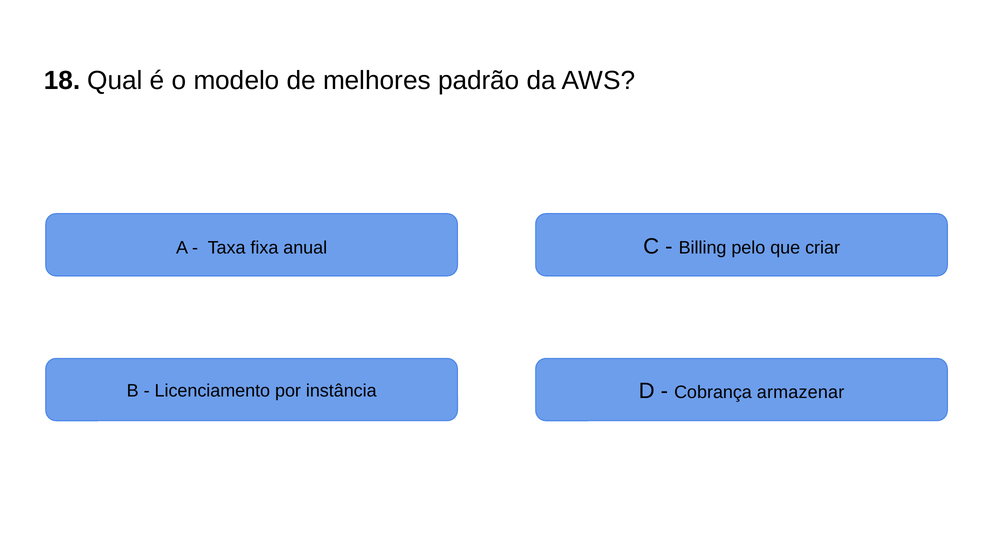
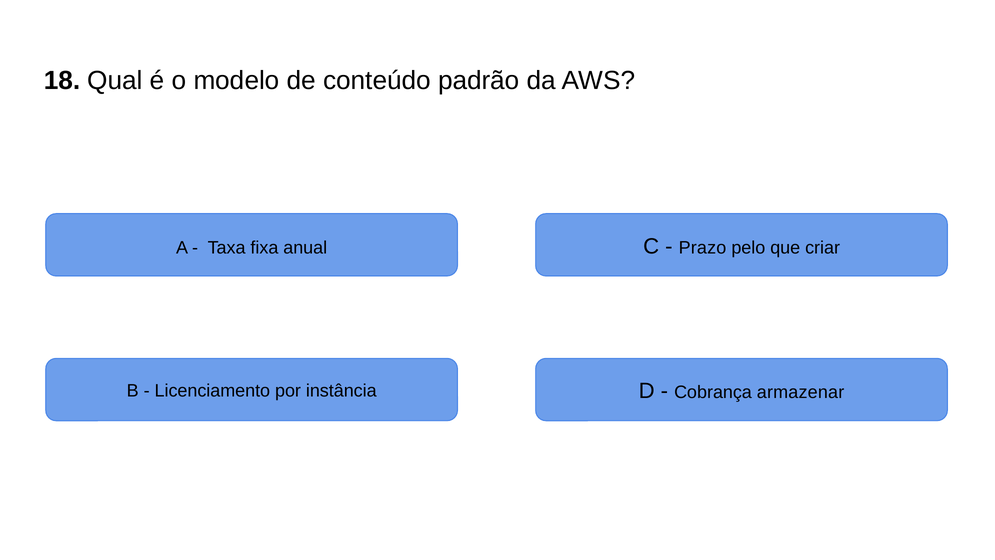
melhores: melhores -> conteúdo
Billing: Billing -> Prazo
